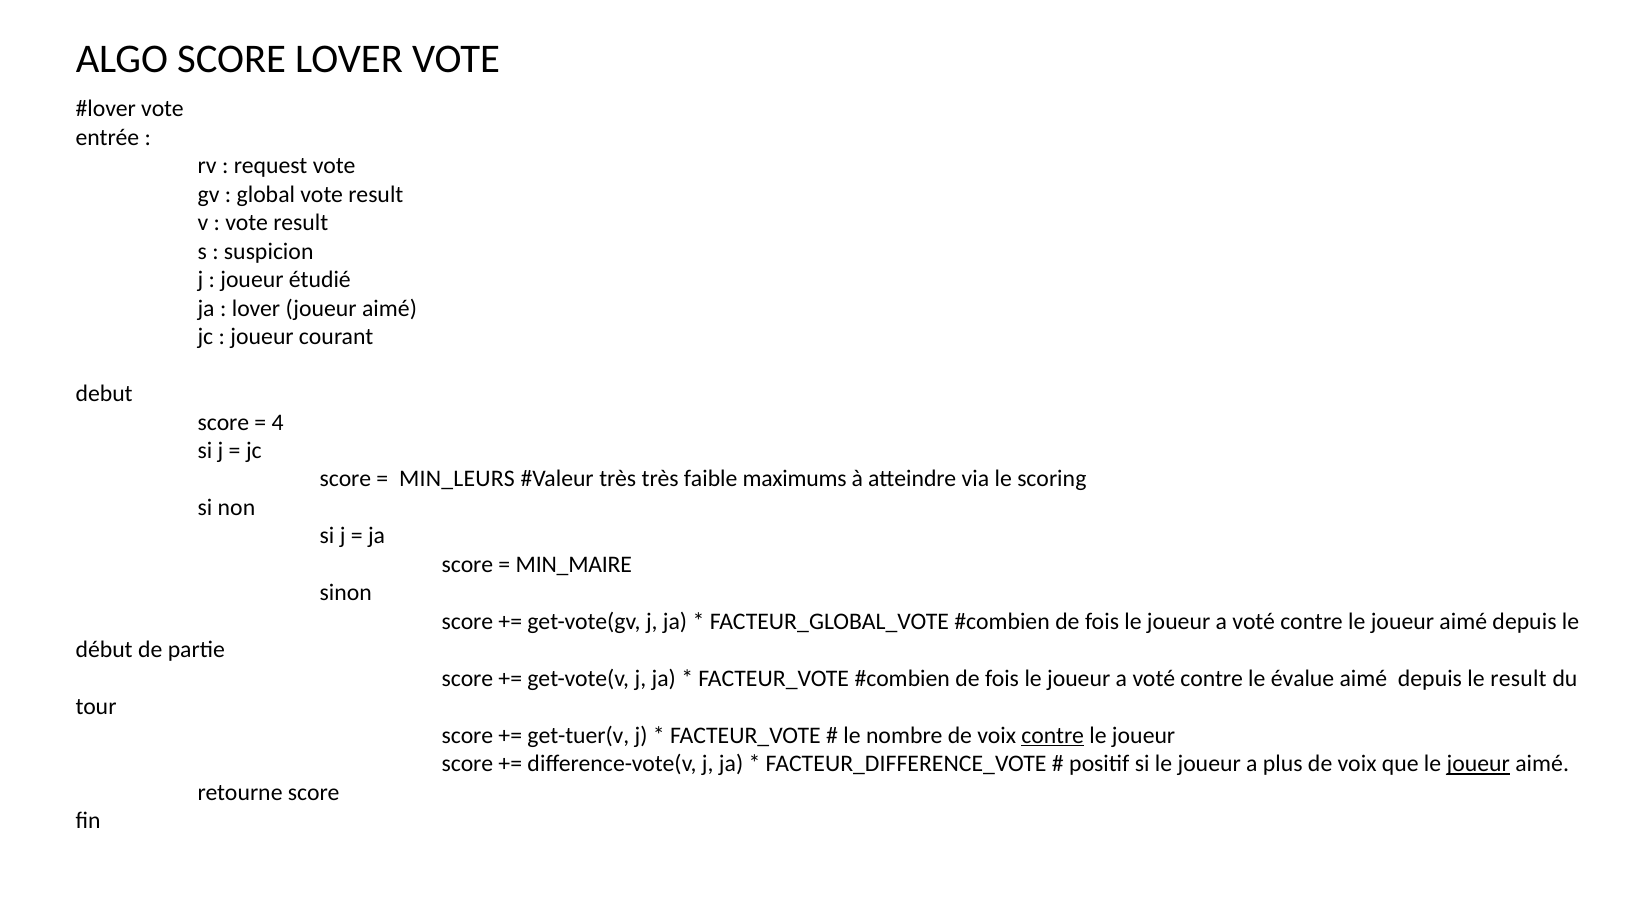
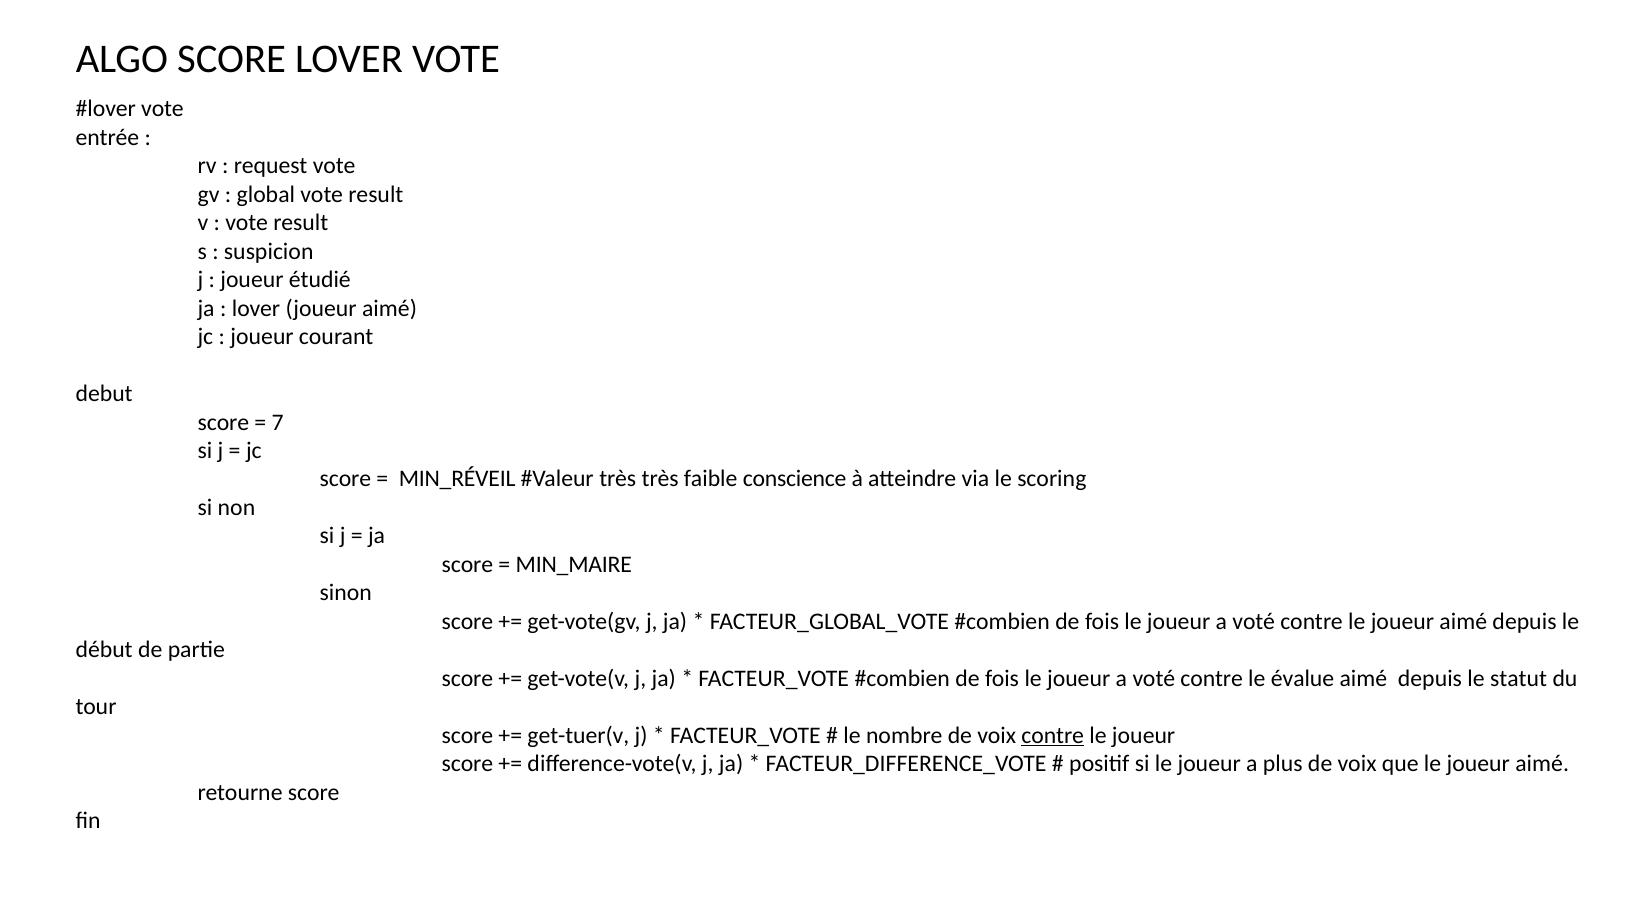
4: 4 -> 7
MIN_LEURS: MIN_LEURS -> MIN_RÉVEIL
maximums: maximums -> conscience
le result: result -> statut
joueur at (1478, 764) underline: present -> none
